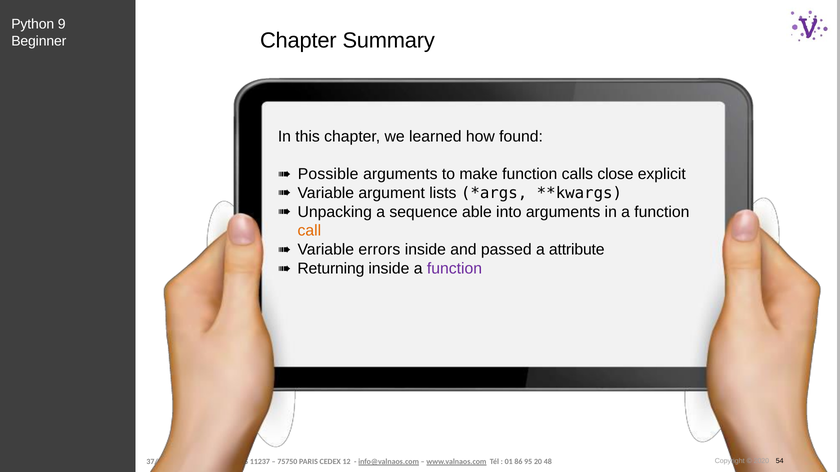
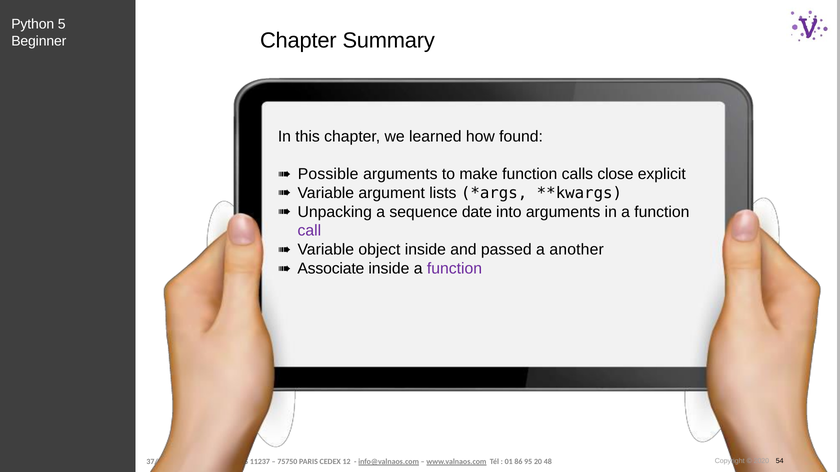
9: 9 -> 5
able: able -> date
call colour: orange -> purple
errors: errors -> object
attribute: attribute -> another
Returning: Returning -> Associate
